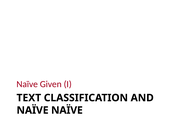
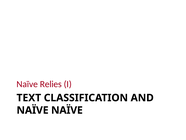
Given: Given -> Relies
